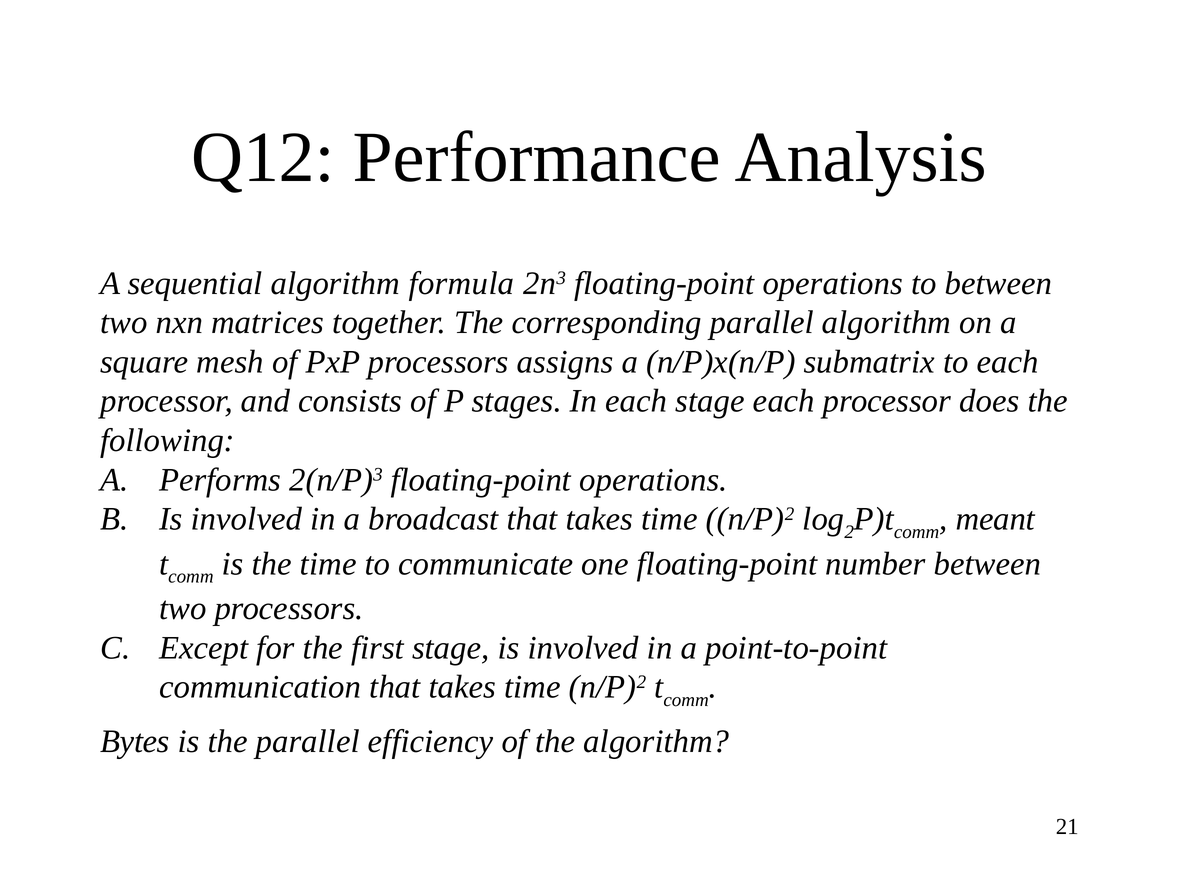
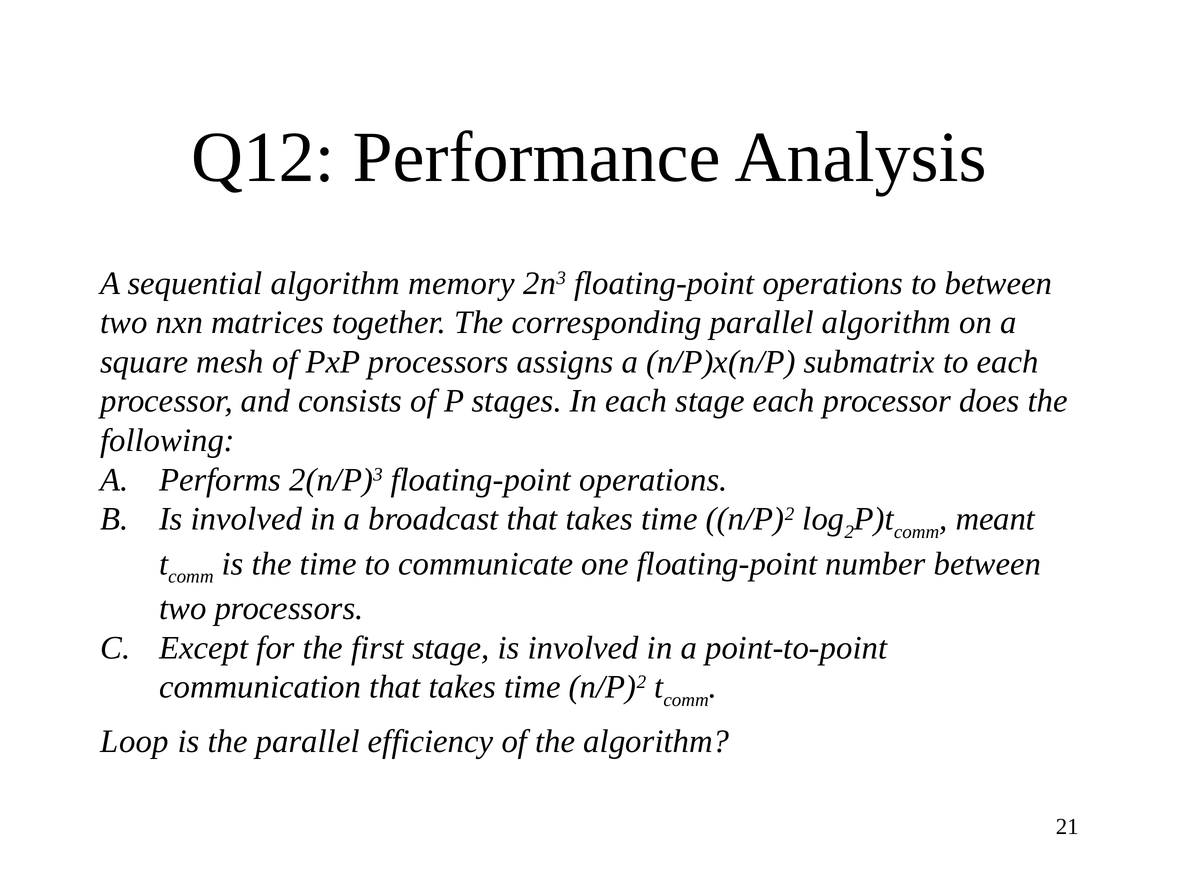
formula: formula -> memory
Bytes: Bytes -> Loop
